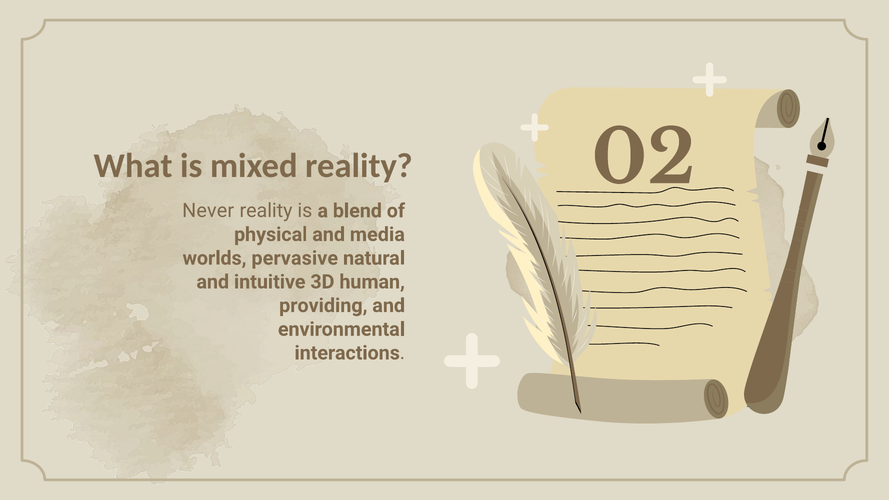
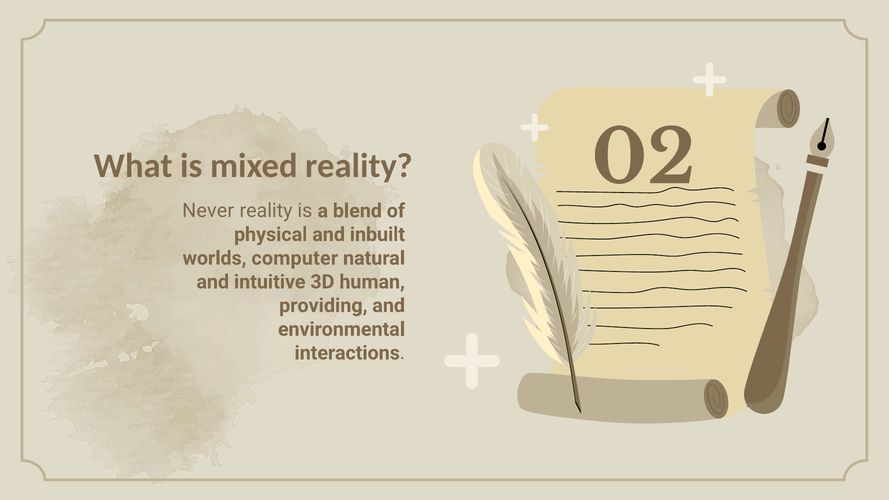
media: media -> inbuilt
pervasive: pervasive -> computer
